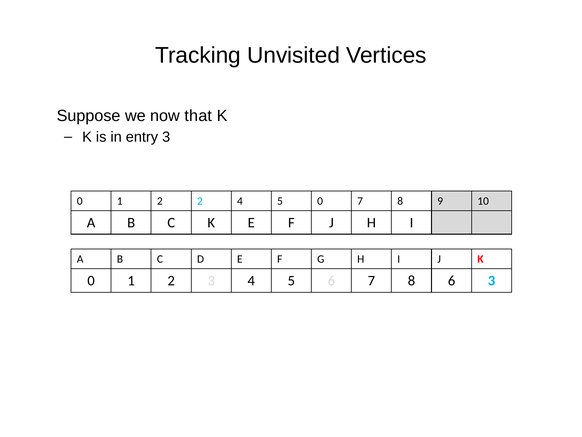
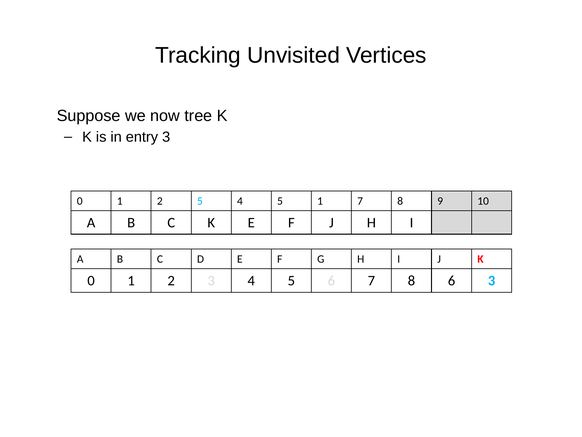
that: that -> tree
2 2: 2 -> 5
5 0: 0 -> 1
